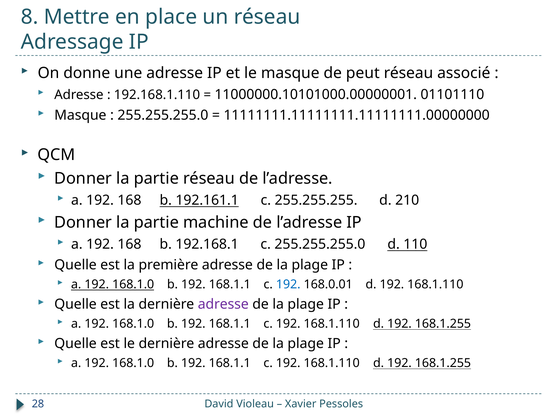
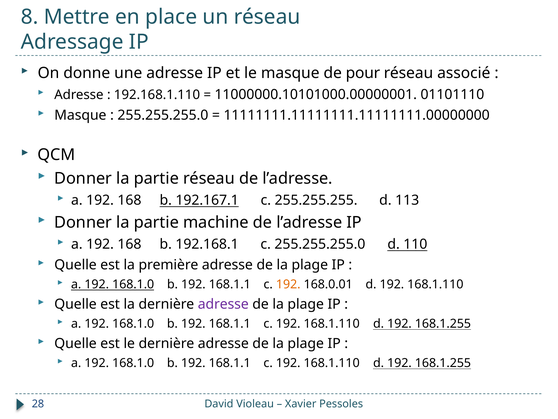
peut: peut -> pour
192.161.1: 192.161.1 -> 192.167.1
210: 210 -> 113
192 at (288, 284) colour: blue -> orange
